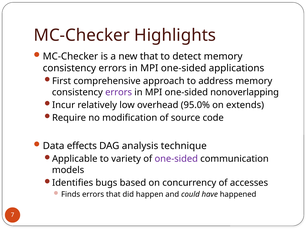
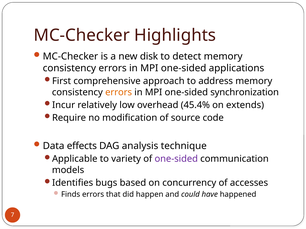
new that: that -> disk
errors at (119, 92) colour: purple -> orange
nonoverlapping: nonoverlapping -> synchronization
95.0%: 95.0% -> 45.4%
